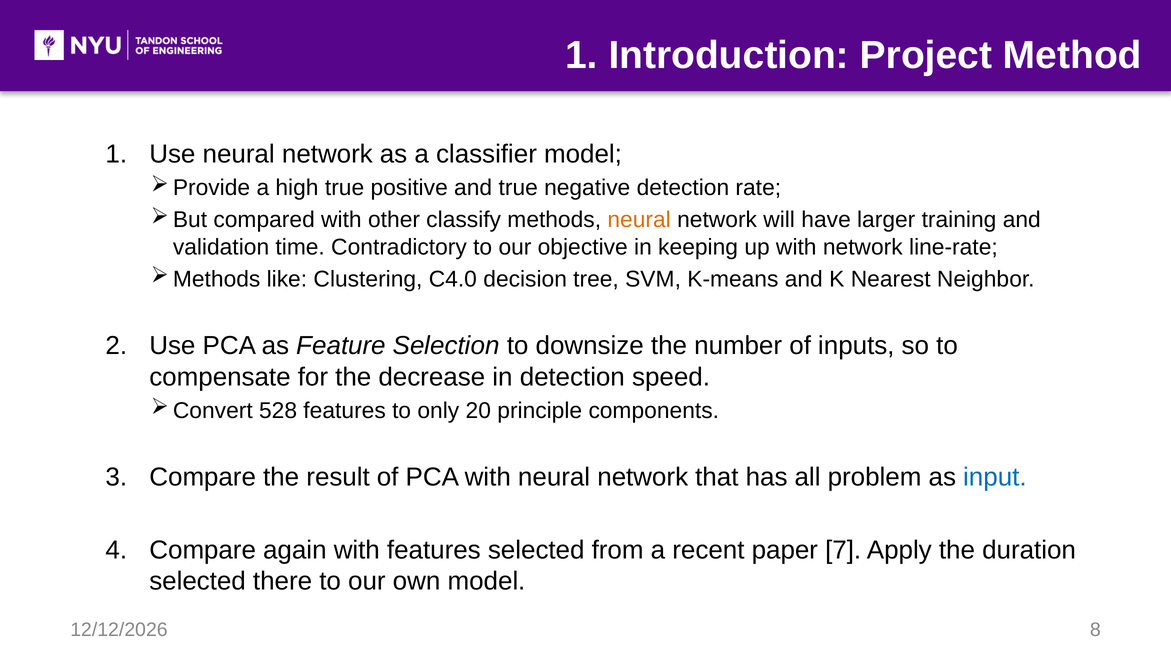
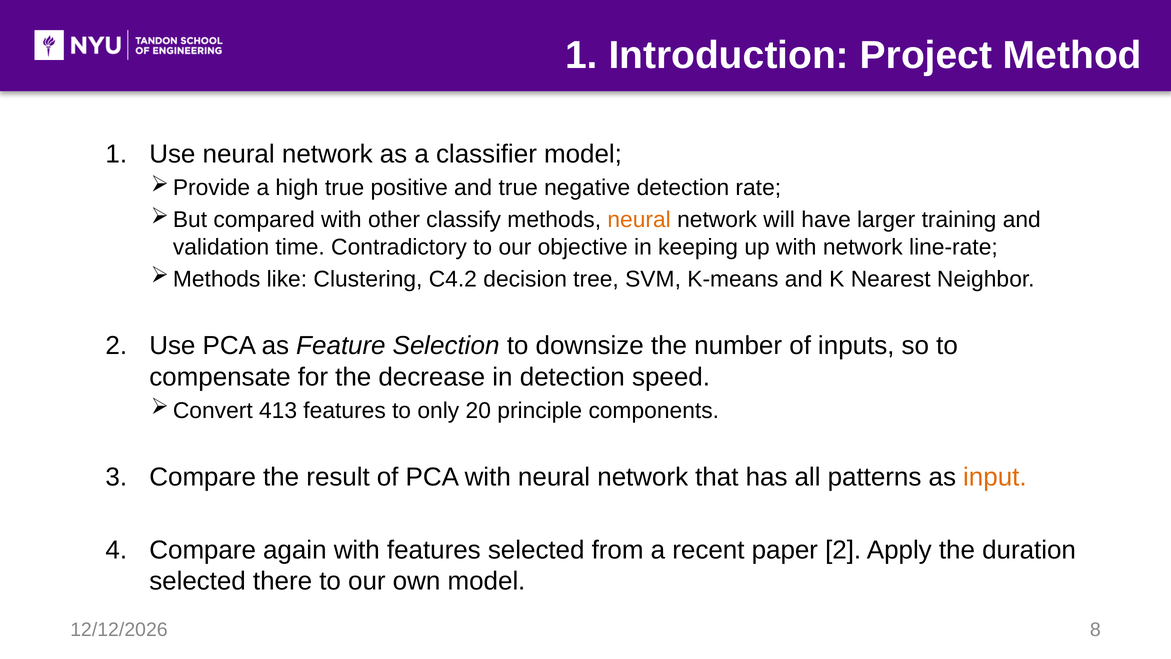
C4.0: C4.0 -> C4.2
528: 528 -> 413
problem: problem -> patterns
input colour: blue -> orange
paper 7: 7 -> 2
